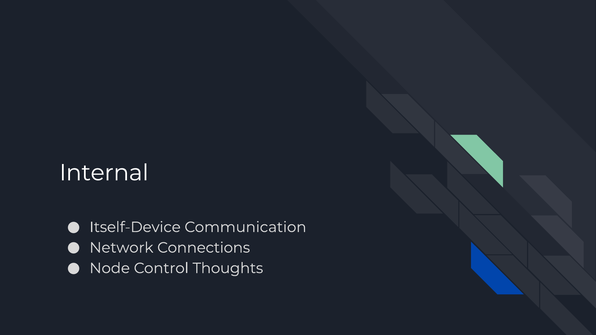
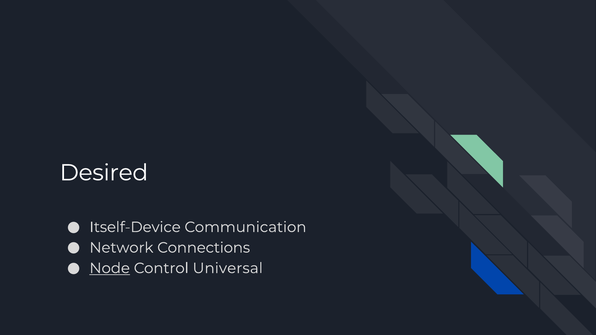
Internal: Internal -> Desired
Node underline: none -> present
Thoughts: Thoughts -> Universal
